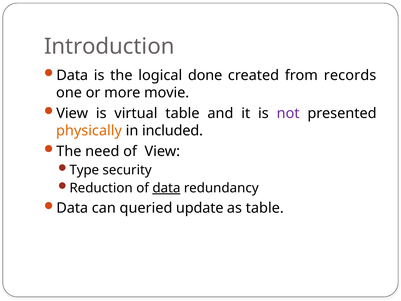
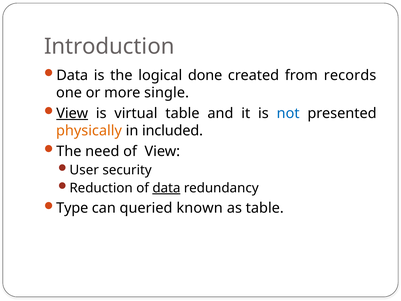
movie: movie -> single
View at (72, 113) underline: none -> present
not colour: purple -> blue
Type: Type -> User
Data at (72, 208): Data -> Type
update: update -> known
